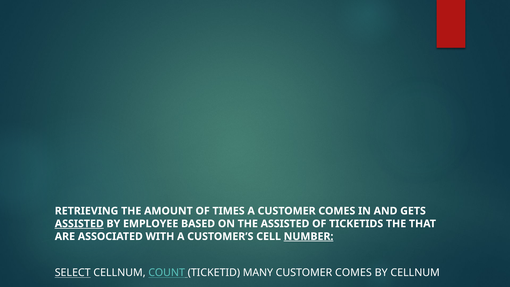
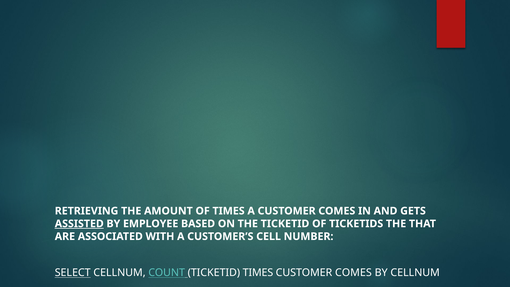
THE ASSISTED: ASSISTED -> TICKETID
NUMBER underline: present -> none
TICKETID MANY: MANY -> TIMES
